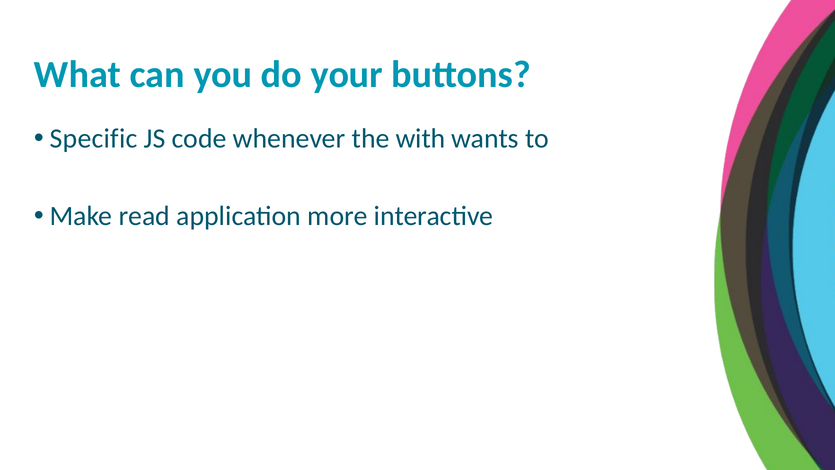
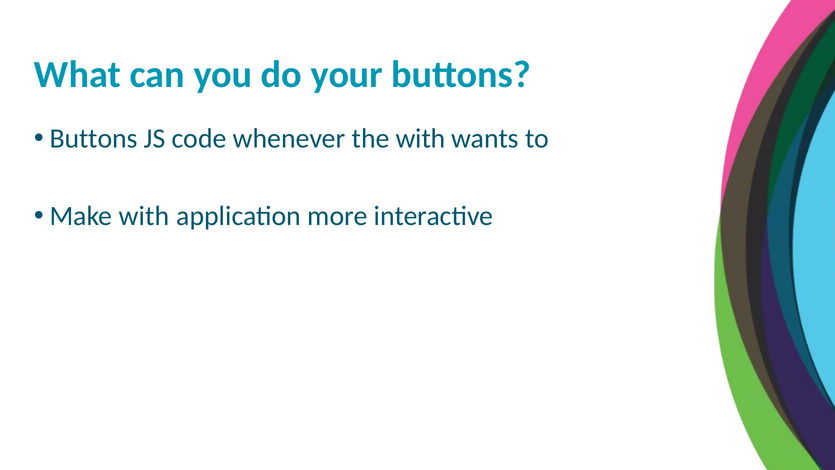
Specific at (94, 138): Specific -> Buttons
Make read: read -> with
